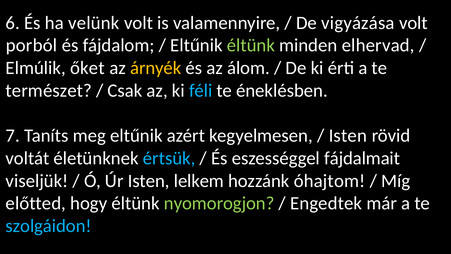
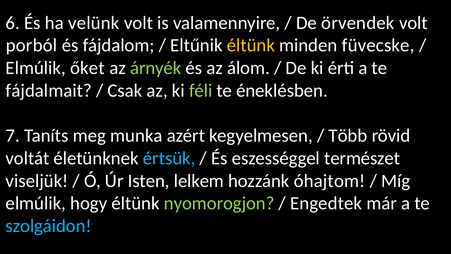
vigyázása: vigyázása -> örvendek
éltünk at (251, 45) colour: light green -> yellow
elhervad: elhervad -> füvecske
árnyék colour: yellow -> light green
természet: természet -> fájdalmait
féli colour: light blue -> light green
meg eltűnik: eltűnik -> munka
Isten at (348, 136): Isten -> Több
fájdalmait: fájdalmait -> természet
előtted at (36, 203): előtted -> elmúlik
